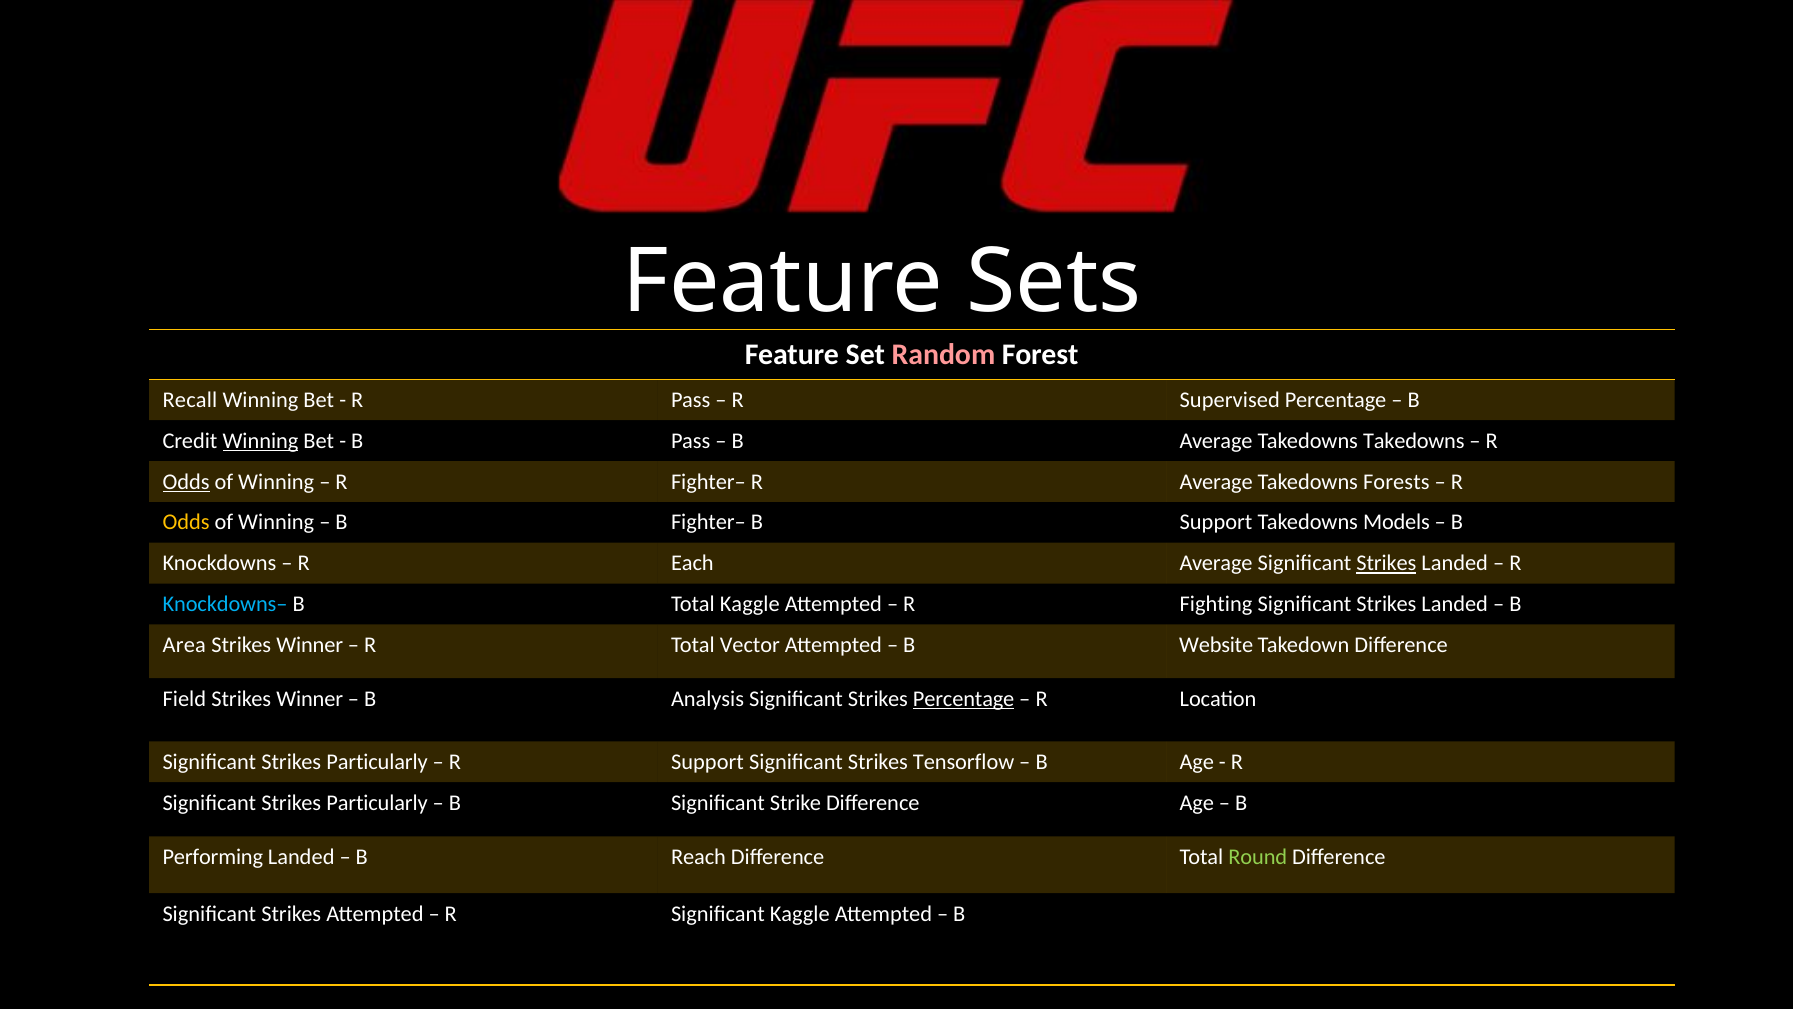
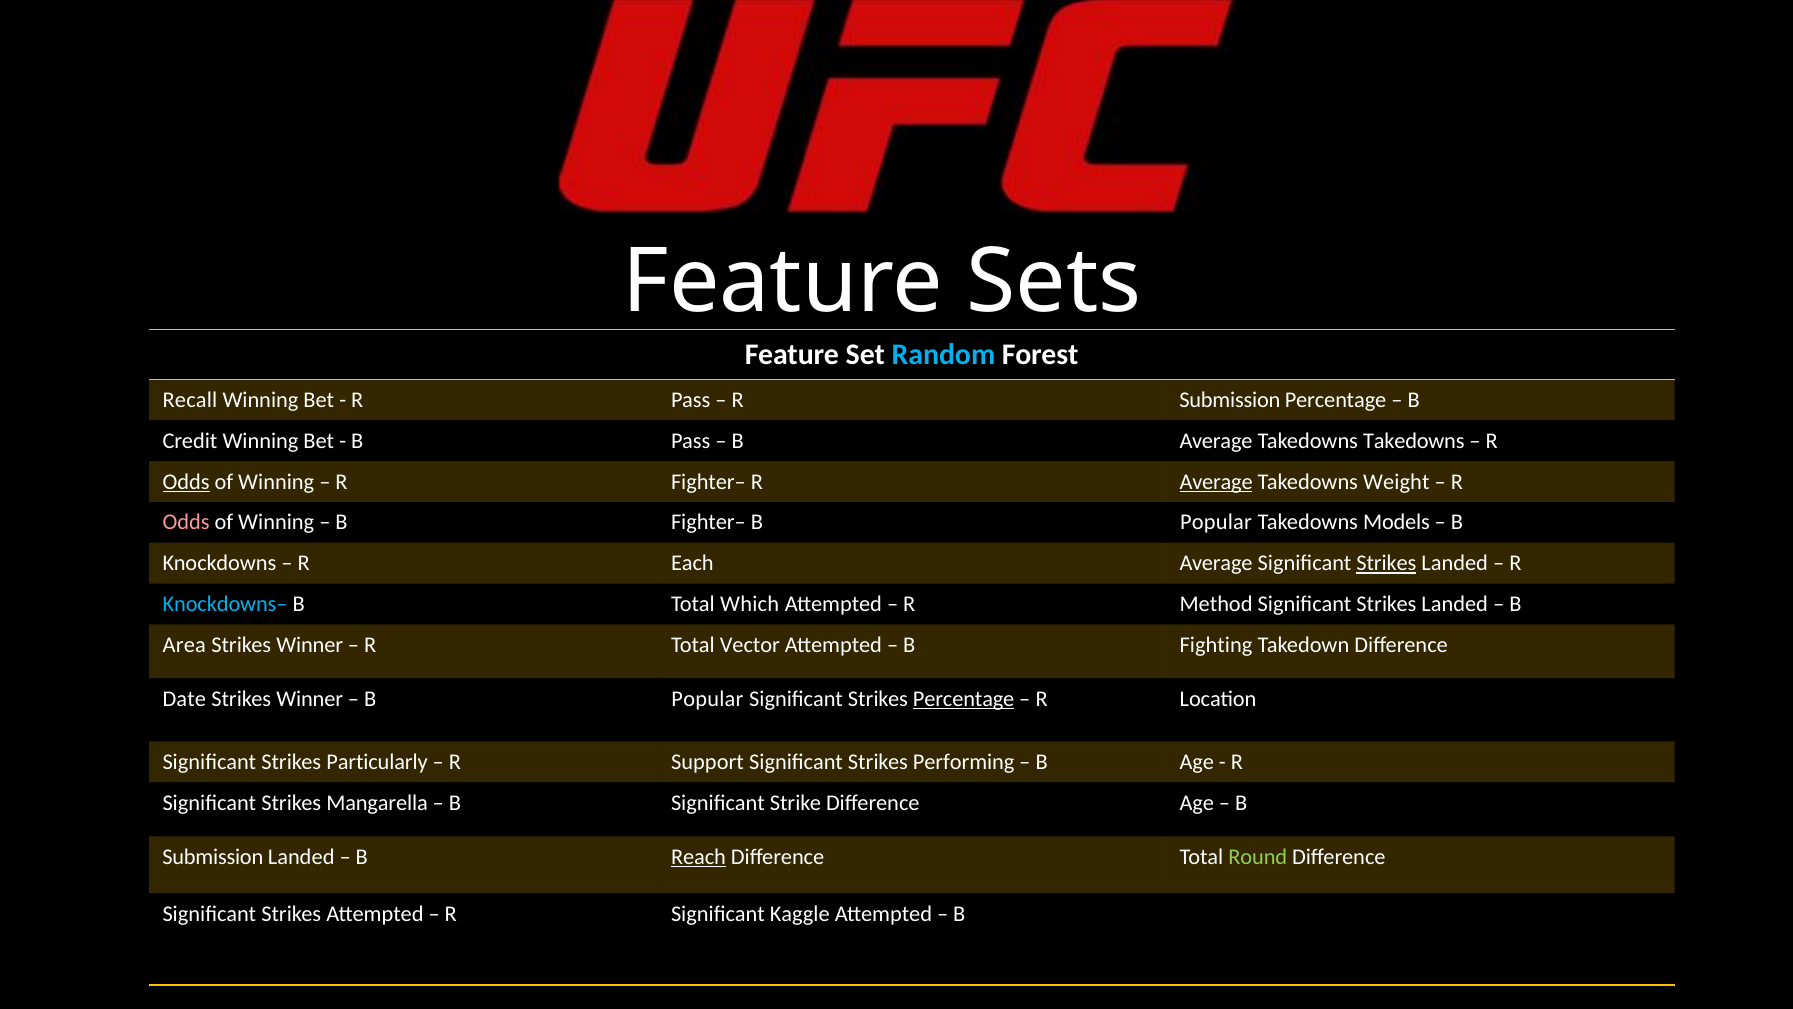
Random colour: pink -> light blue
R Supervised: Supervised -> Submission
Winning at (260, 441) underline: present -> none
Average at (1216, 481) underline: none -> present
Forests: Forests -> Weight
Odds at (186, 522) colour: yellow -> pink
Fighter– B Support: Support -> Popular
Total Kaggle: Kaggle -> Which
Fighting: Fighting -> Method
Website: Website -> Fighting
Field: Field -> Date
Analysis at (708, 699): Analysis -> Popular
Tensorflow: Tensorflow -> Performing
Particularly at (377, 802): Particularly -> Mangarella
Performing at (213, 857): Performing -> Submission
Reach underline: none -> present
